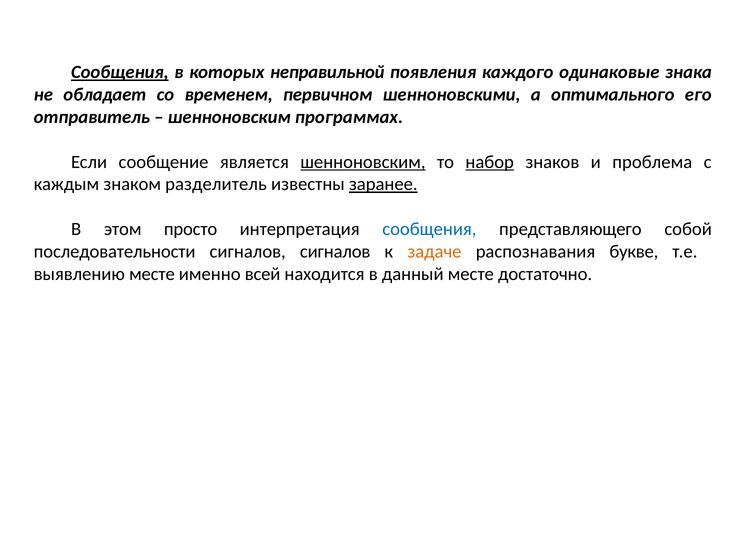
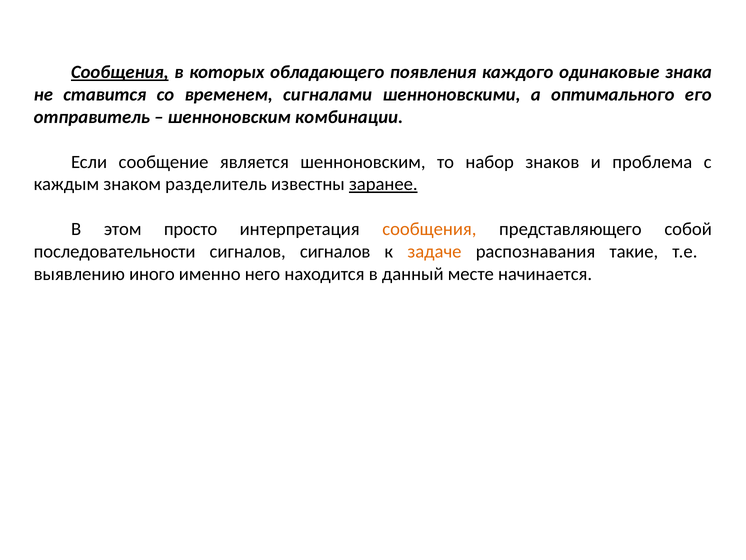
неправильной: неправильной -> обладающего
обладает: обладает -> ставится
первичном: первичном -> сигналами
программах: программах -> комбинации
шенноновским at (363, 162) underline: present -> none
набор underline: present -> none
сообщения at (429, 229) colour: blue -> orange
букве: букве -> такие
выявлению месте: месте -> иного
всей: всей -> него
достаточно: достаточно -> начинается
